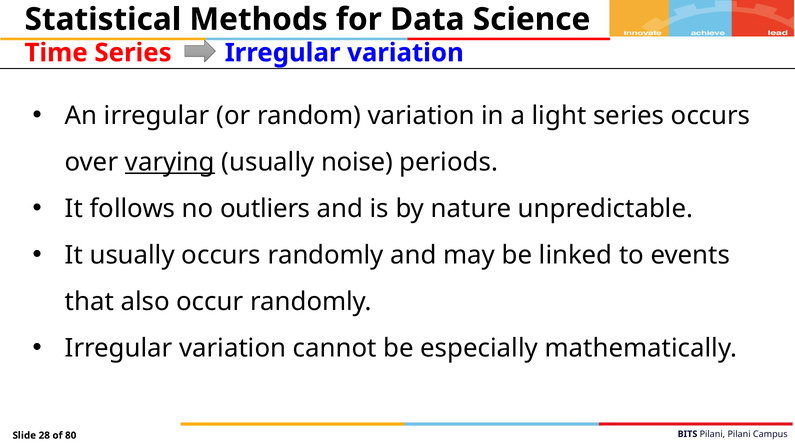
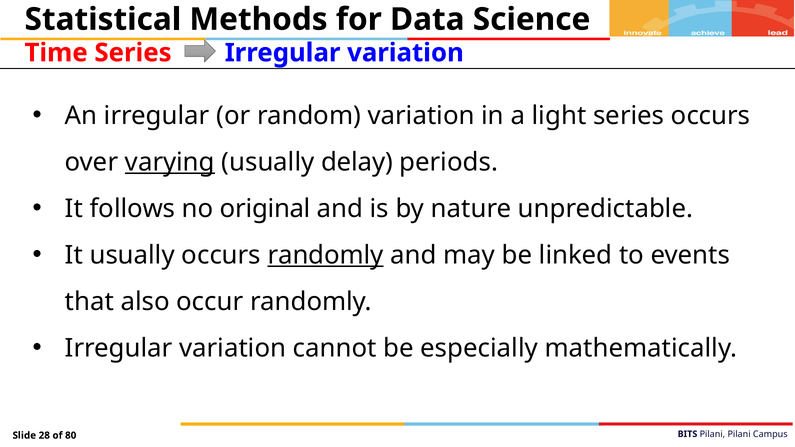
noise: noise -> delay
outliers: outliers -> original
randomly at (326, 255) underline: none -> present
